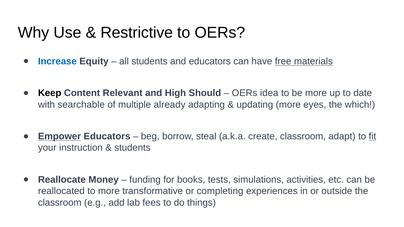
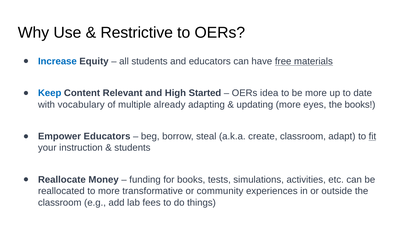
Keep colour: black -> blue
Should: Should -> Started
searchable: searchable -> vocabulary
the which: which -> books
Empower underline: present -> none
completing: completing -> community
